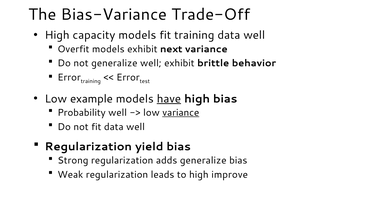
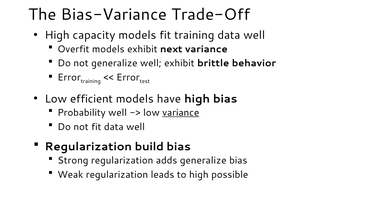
example: example -> efficient
have underline: present -> none
yield: yield -> build
improve: improve -> possible
